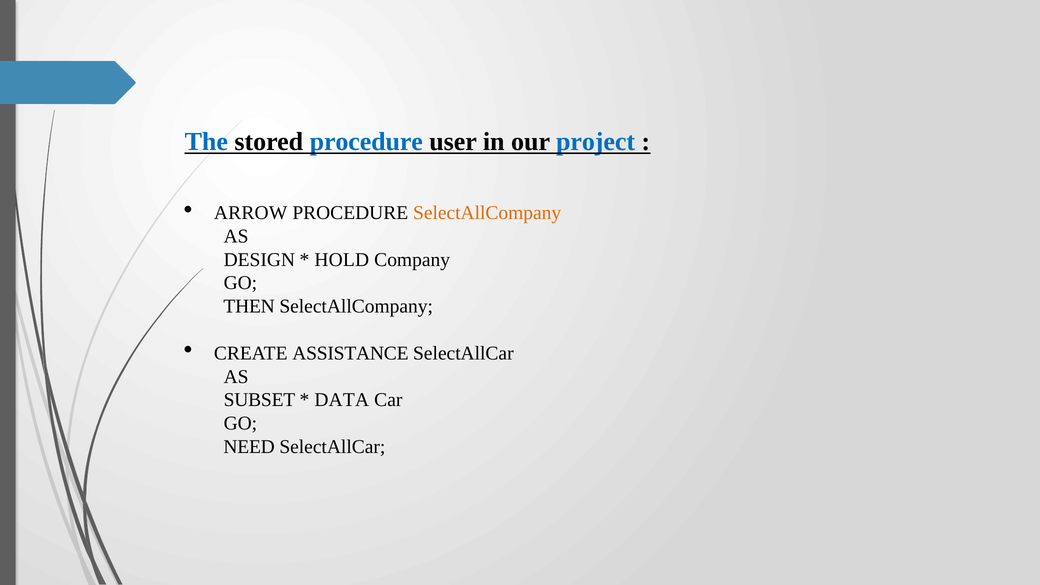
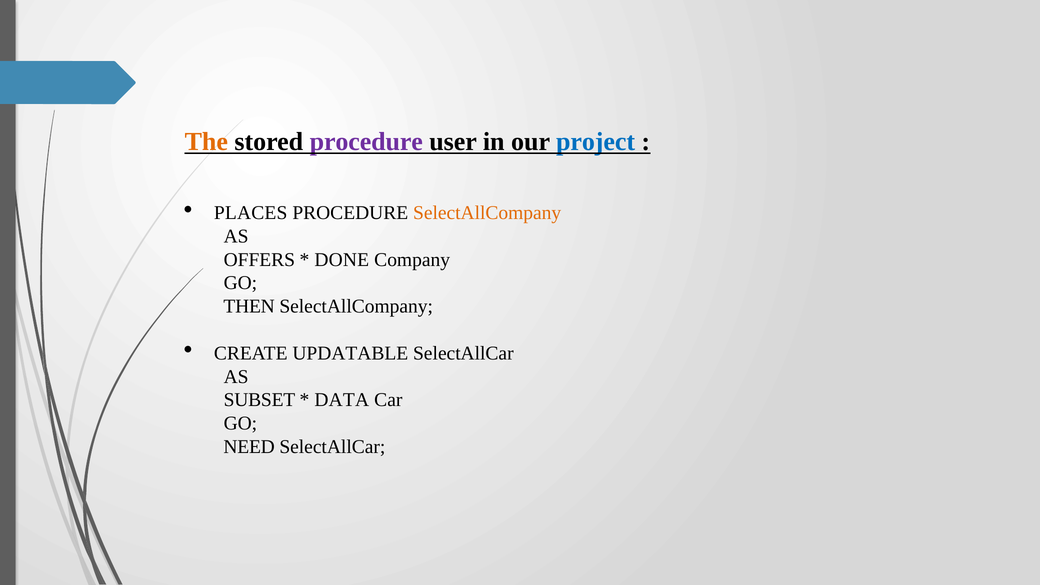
The colour: blue -> orange
procedure at (366, 142) colour: blue -> purple
ARROW: ARROW -> PLACES
DESIGN: DESIGN -> OFFERS
HOLD: HOLD -> DONE
ASSISTANCE: ASSISTANCE -> UPDATABLE
